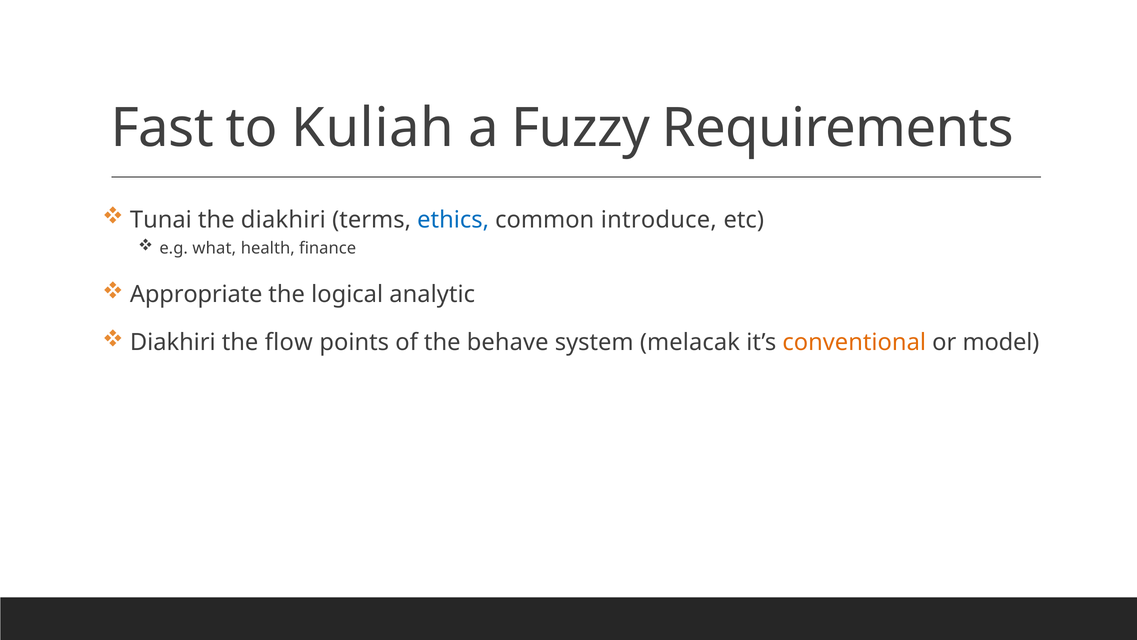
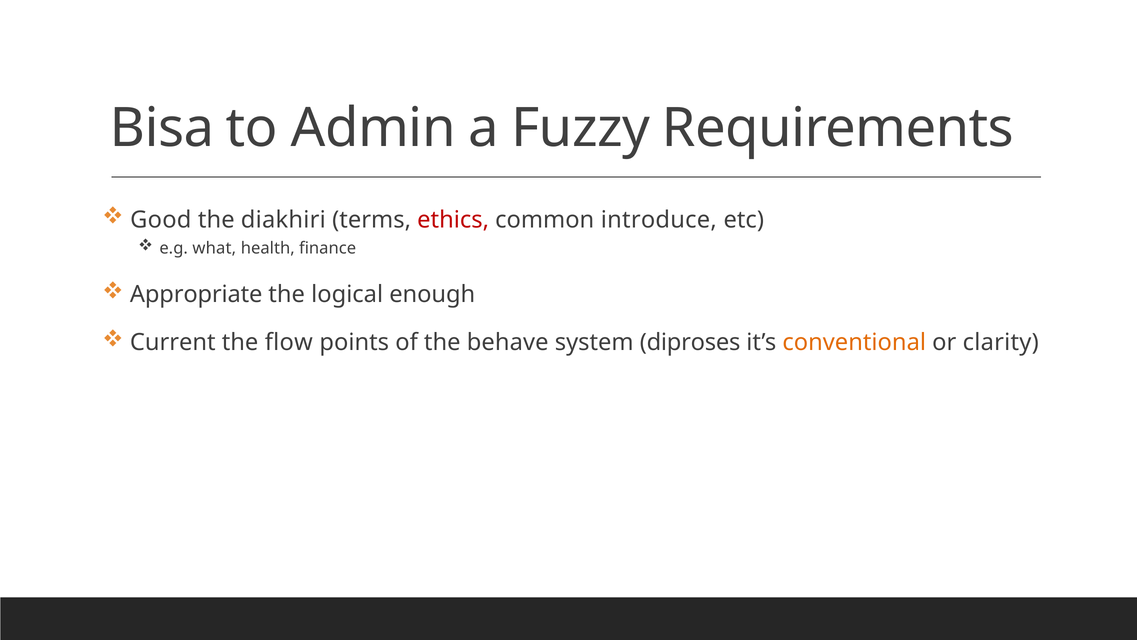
Fast: Fast -> Bisa
Kuliah: Kuliah -> Admin
Tunai: Tunai -> Good
ethics colour: blue -> red
analytic: analytic -> enough
Diakhiri at (173, 342): Diakhiri -> Current
melacak: melacak -> diproses
model: model -> clarity
